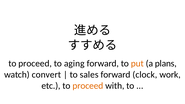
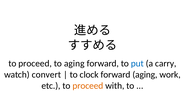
put colour: orange -> blue
plans: plans -> carry
sales: sales -> clock
forward clock: clock -> aging
